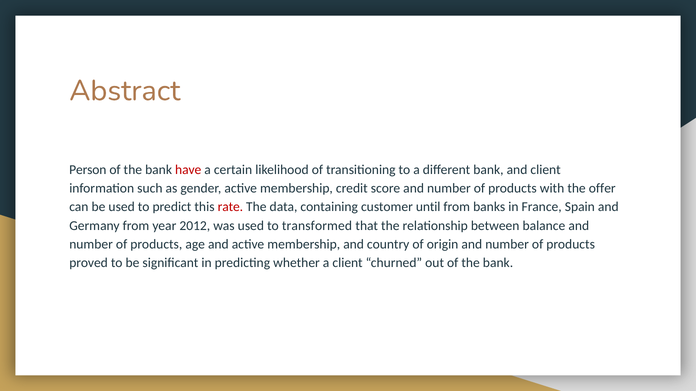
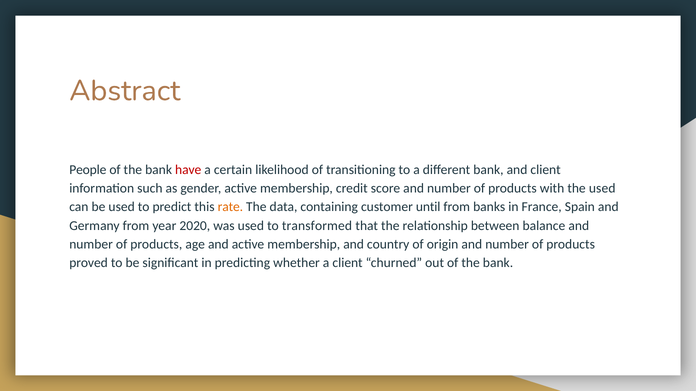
Person: Person -> People
the offer: offer -> used
rate colour: red -> orange
2012: 2012 -> 2020
